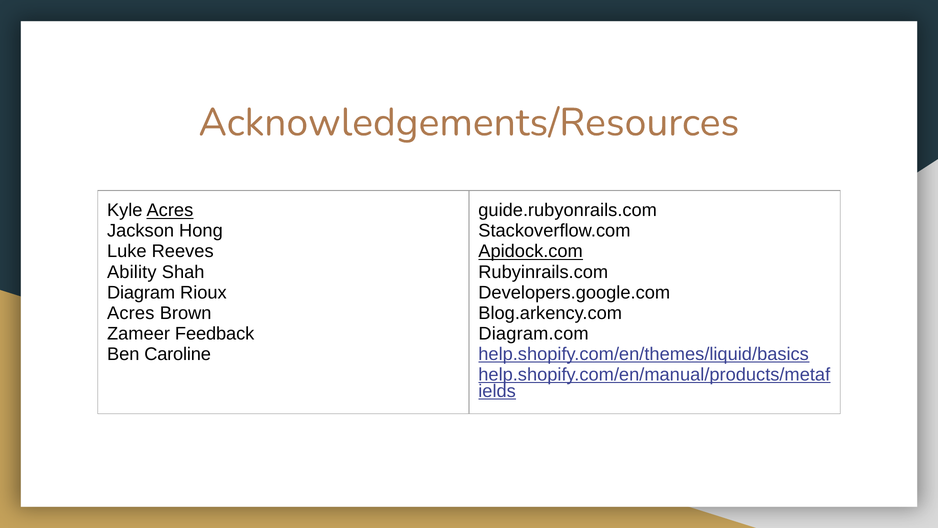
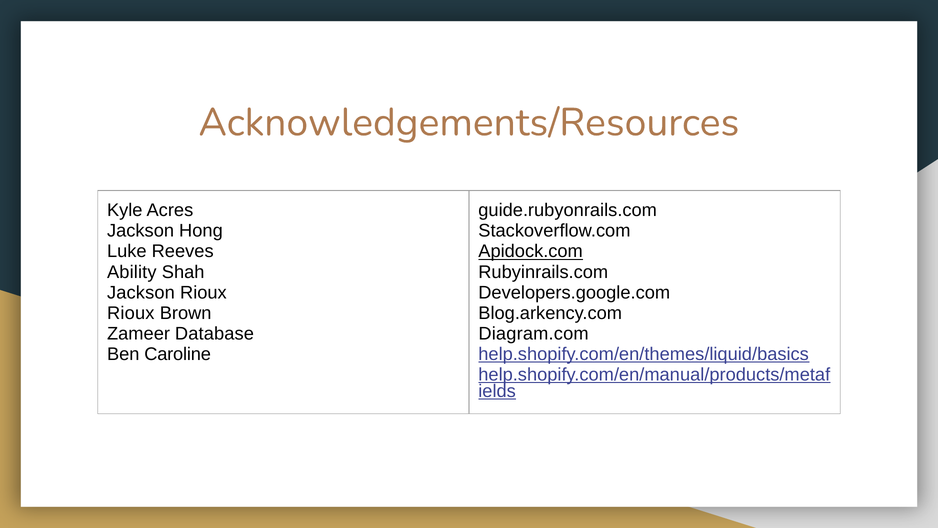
Acres at (170, 210) underline: present -> none
Diagram at (141, 292): Diagram -> Jackson
Acres at (131, 313): Acres -> Rioux
Feedback: Feedback -> Database
